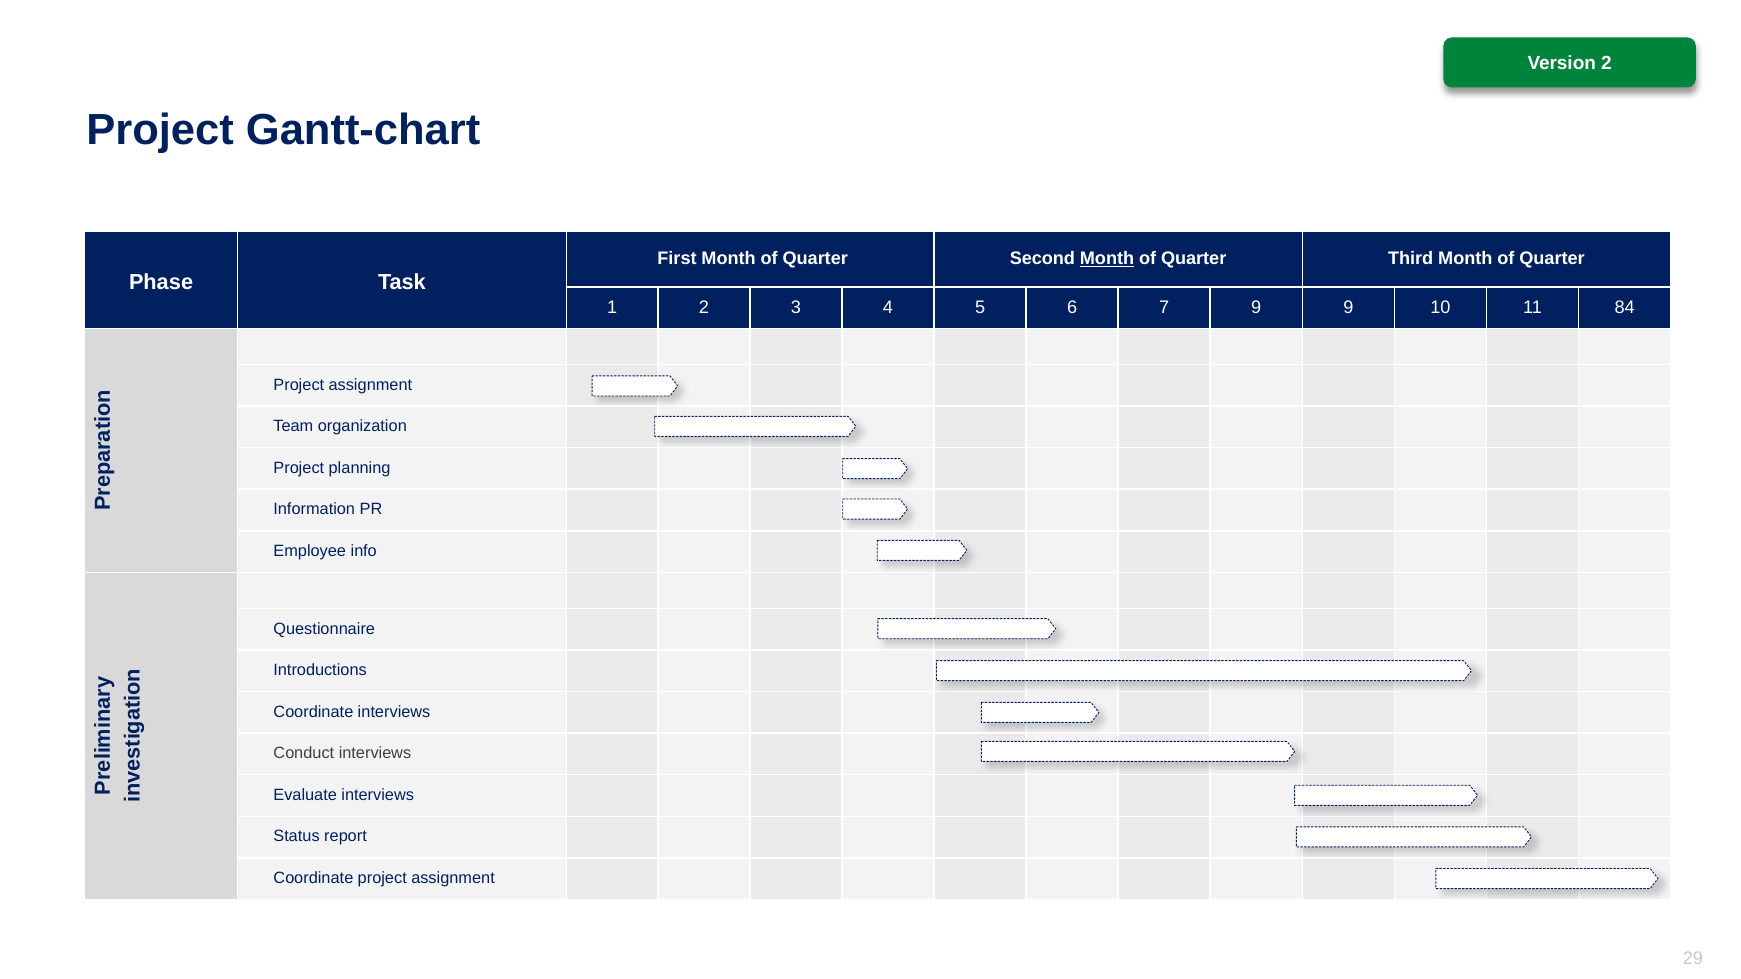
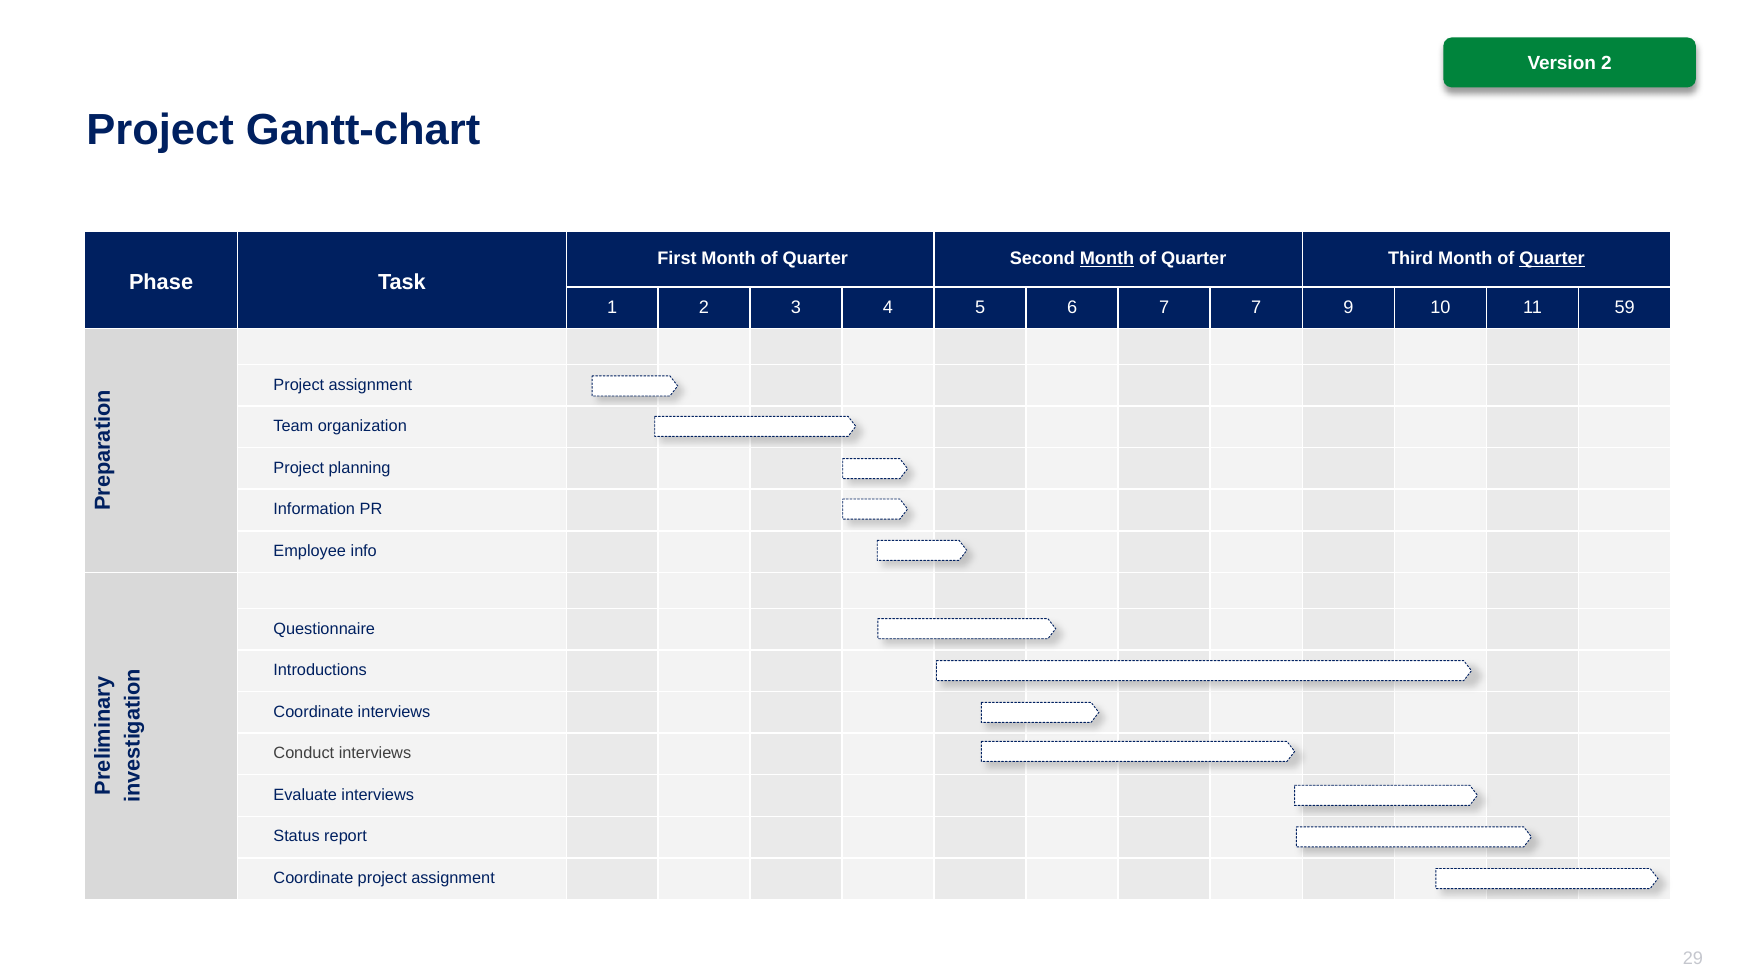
Quarter at (1552, 259) underline: none -> present
7 9: 9 -> 7
84: 84 -> 59
